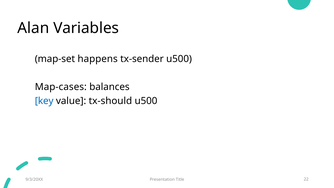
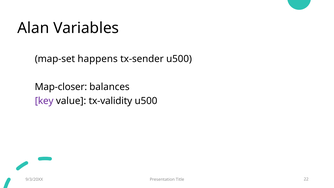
Map-cases: Map-cases -> Map-closer
key colour: blue -> purple
tx-should: tx-should -> tx-validity
